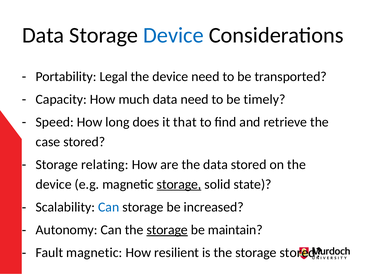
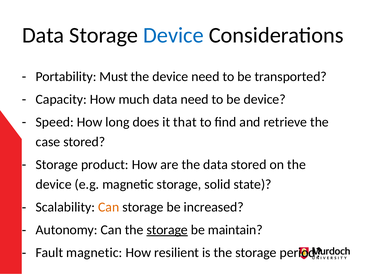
Legal: Legal -> Must
be timely: timely -> device
relating: relating -> product
storage at (179, 185) underline: present -> none
Can at (109, 207) colour: blue -> orange
storage stored: stored -> period
